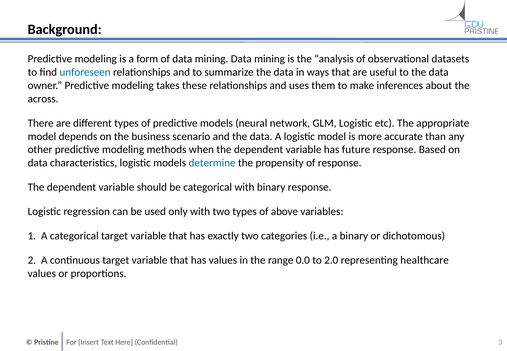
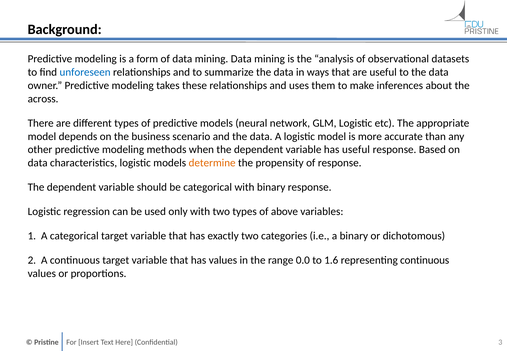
has future: future -> useful
determine colour: blue -> orange
2.0: 2.0 -> 1.6
representing healthcare: healthcare -> continuous
